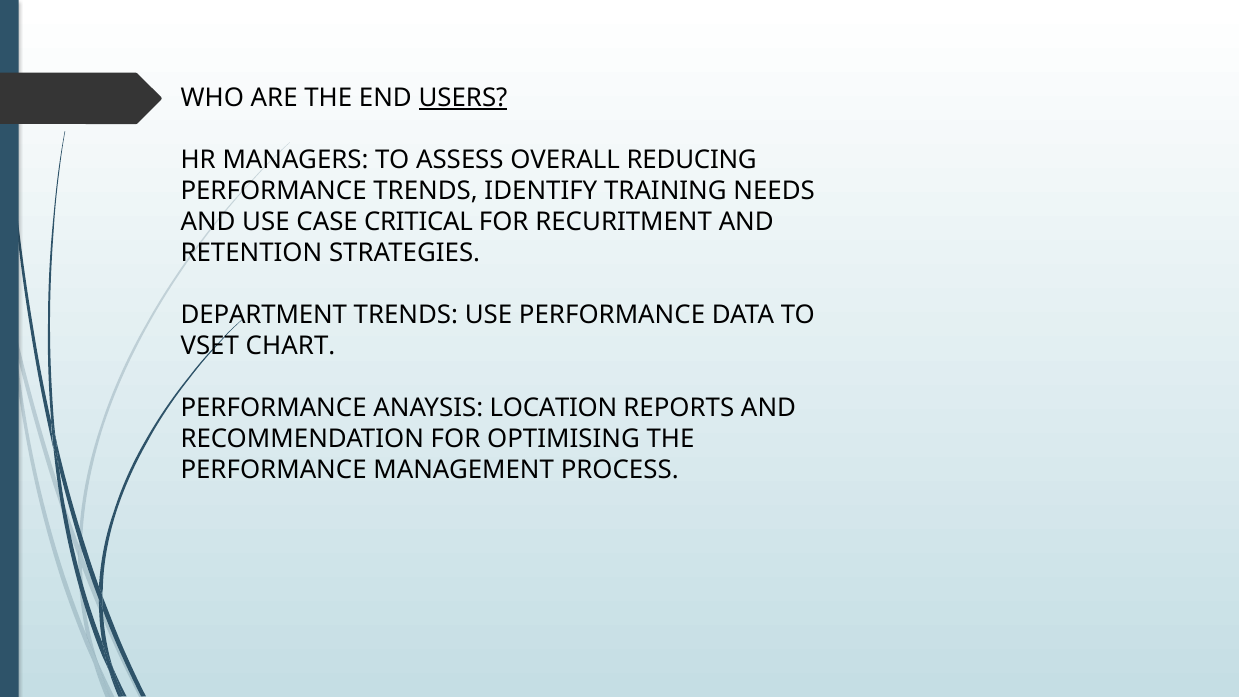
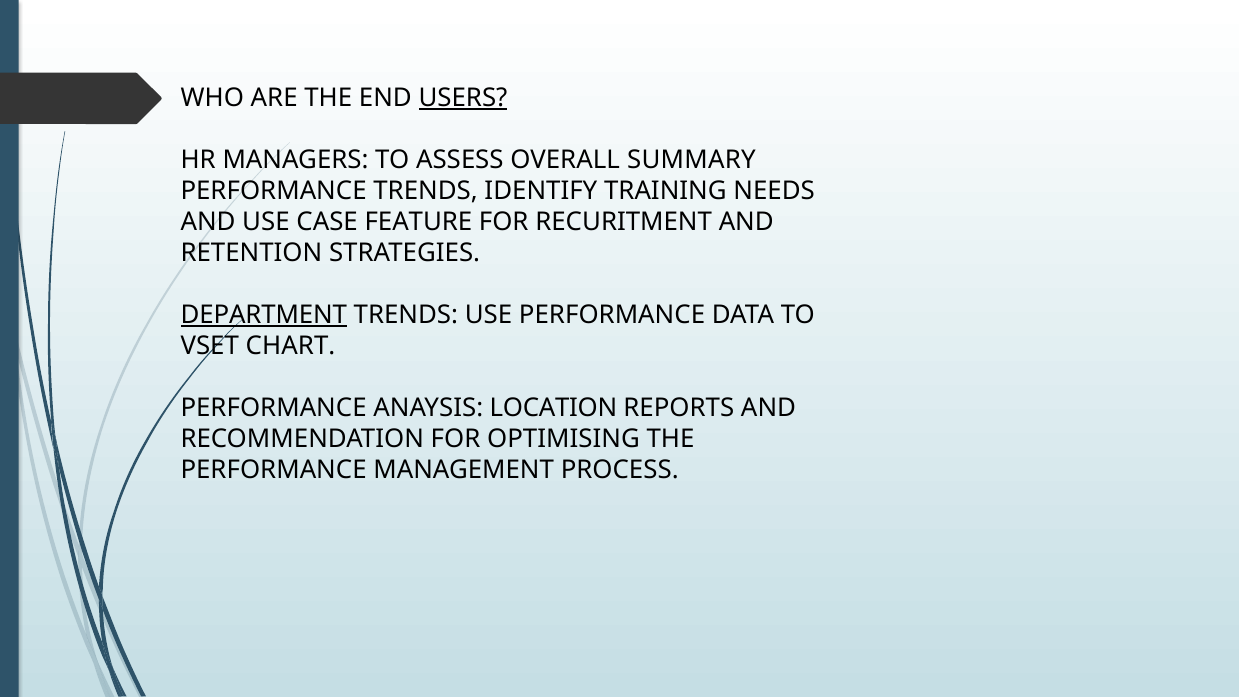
REDUCING: REDUCING -> SUMMARY
CRITICAL: CRITICAL -> FEATURE
DEPARTMENT underline: none -> present
